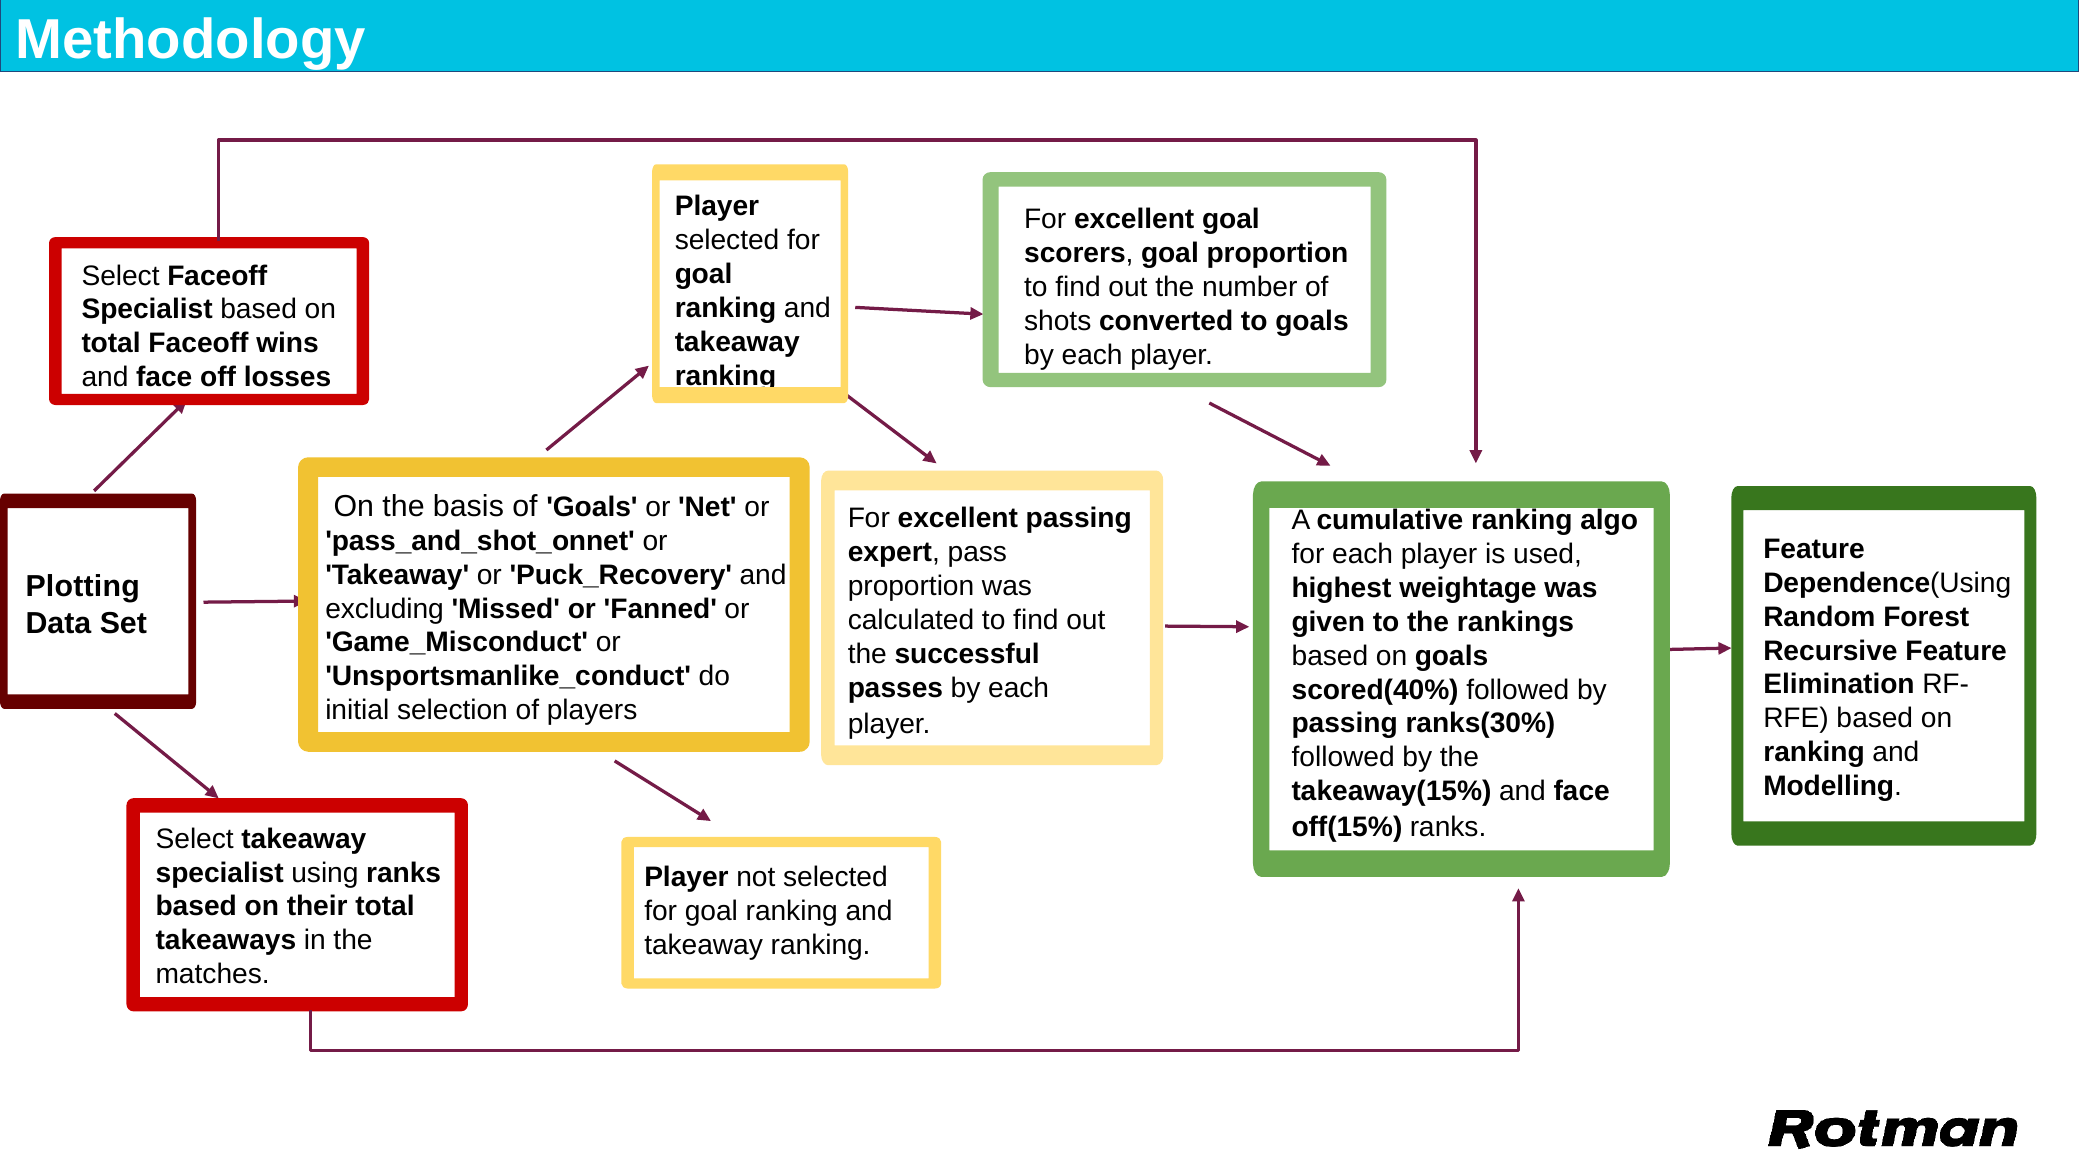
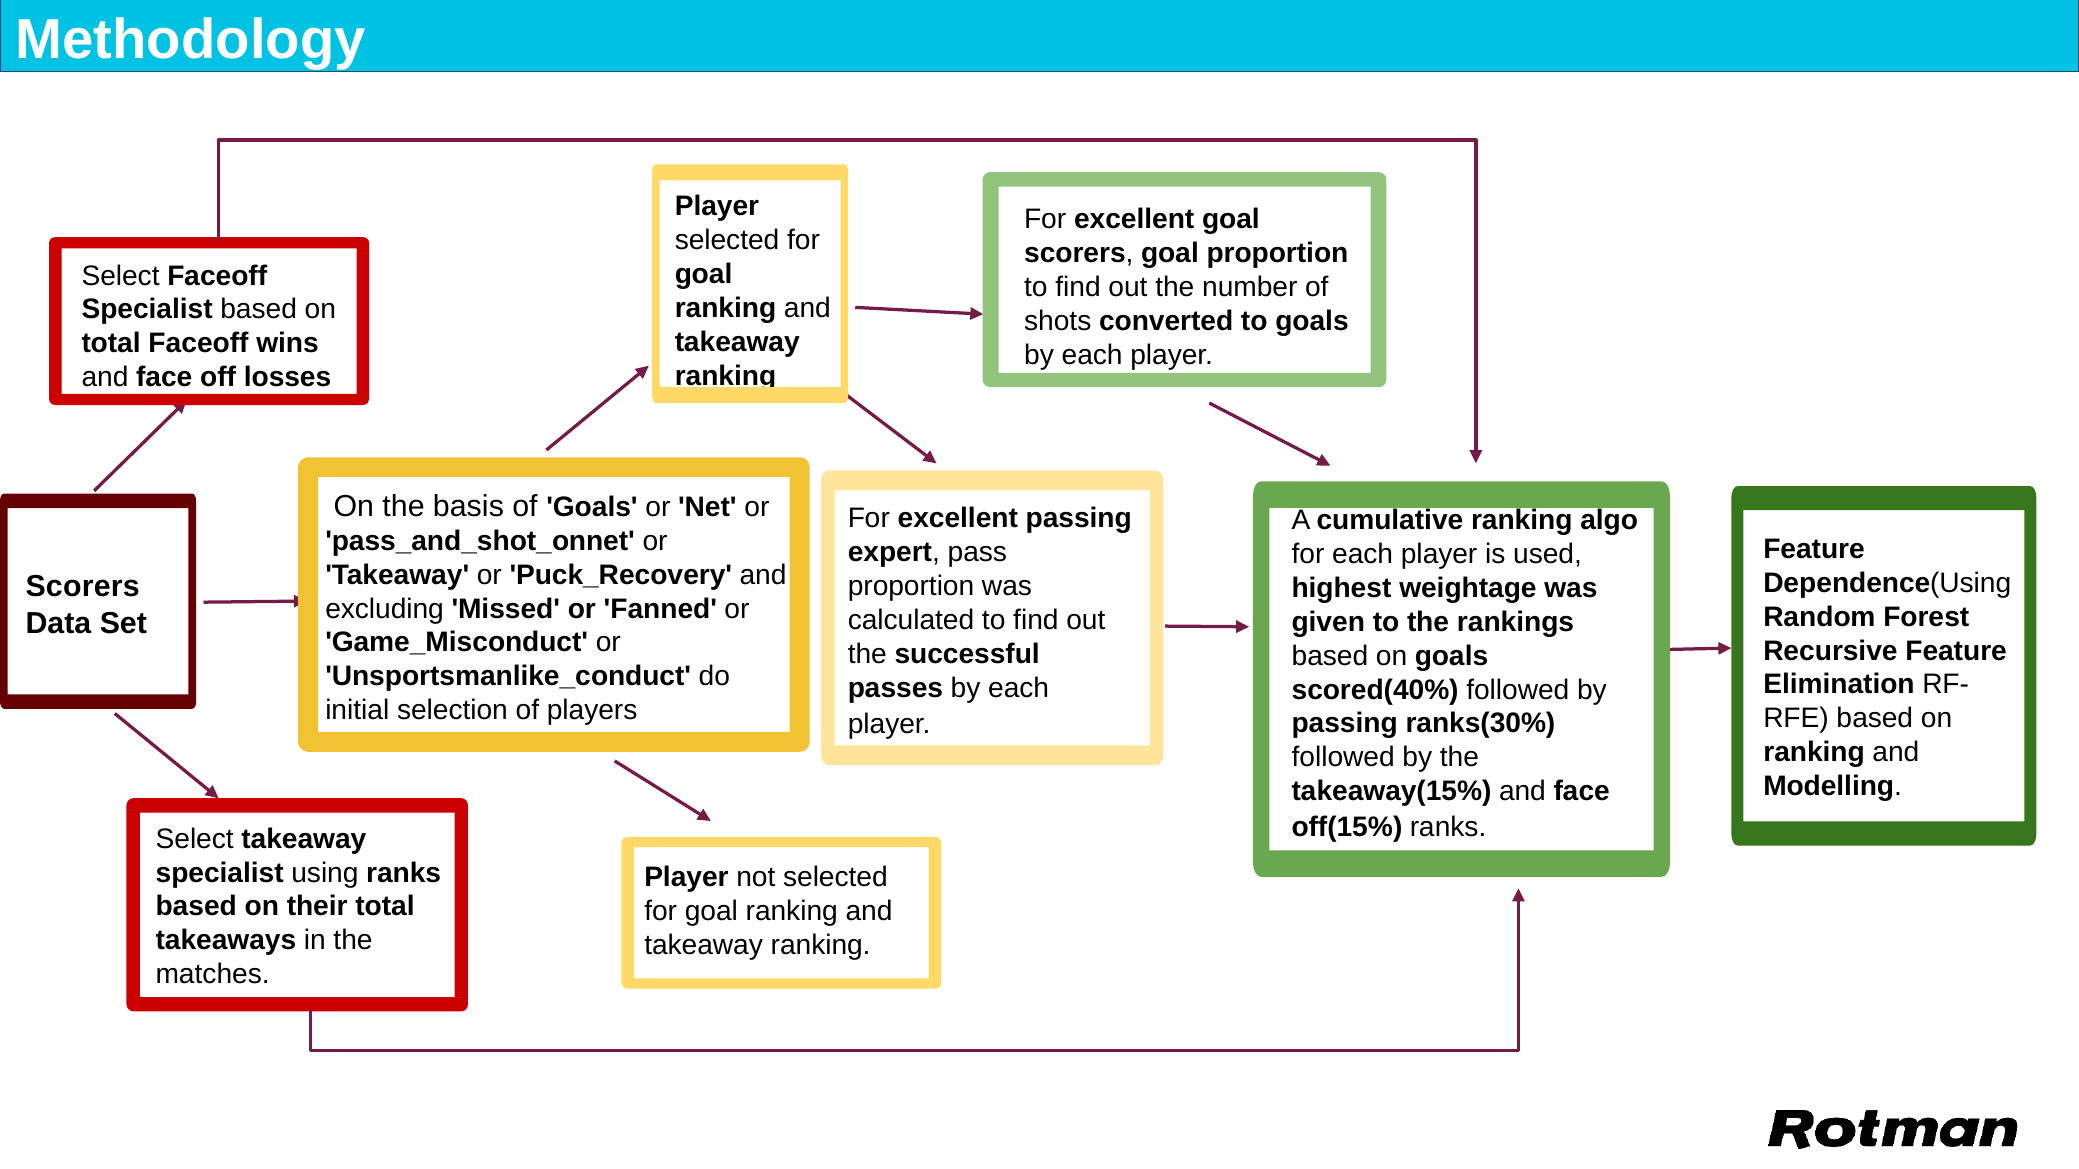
Plotting at (83, 587): Plotting -> Scorers
